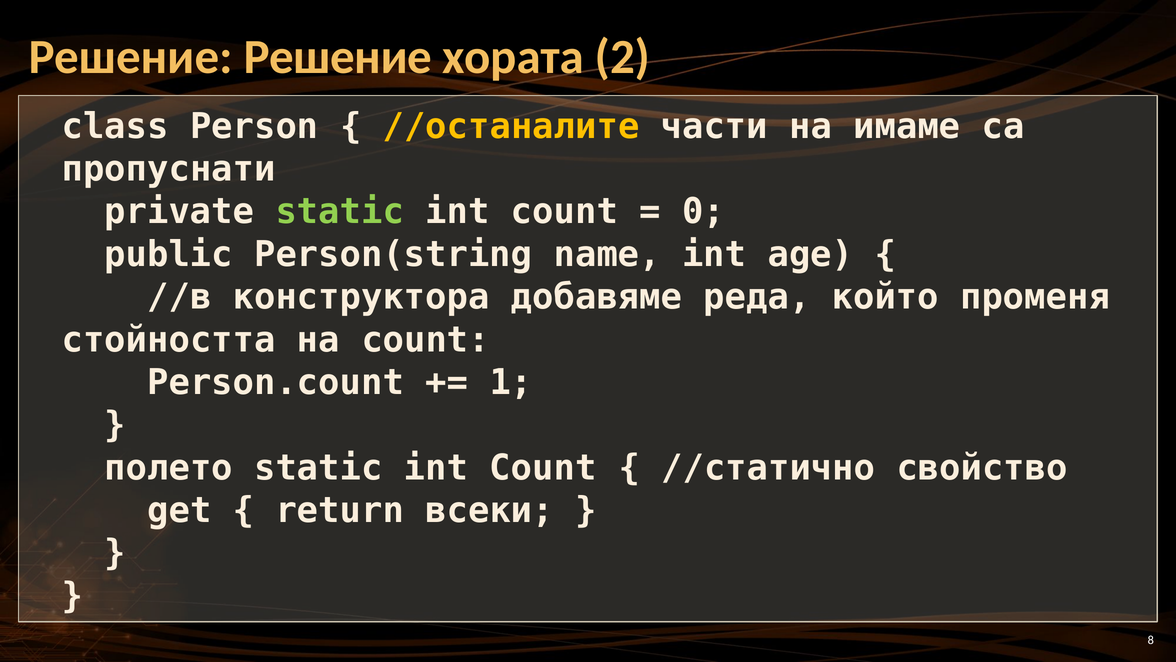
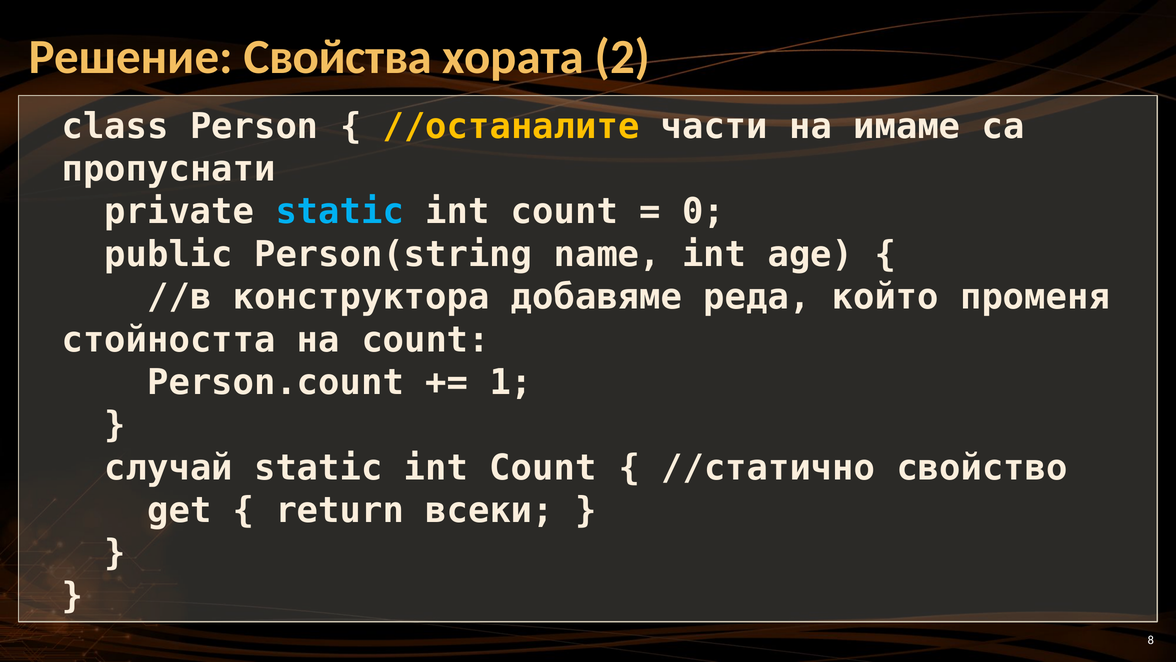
Решение Решение: Решение -> Свойства
static at (340, 212) colour: light green -> light blue
полето: полето -> случай
